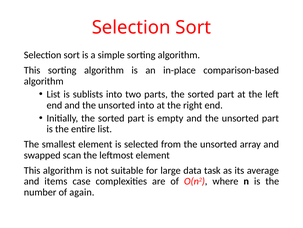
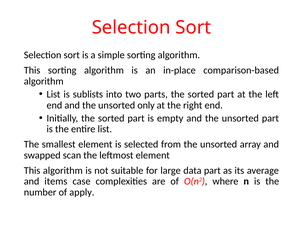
unsorted into: into -> only
data task: task -> part
again: again -> apply
